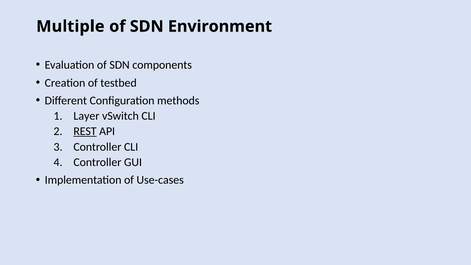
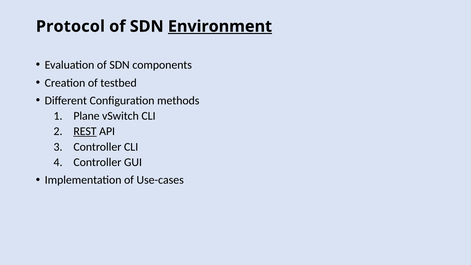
Multiple: Multiple -> Protocol
Environment underline: none -> present
Layer: Layer -> Plane
